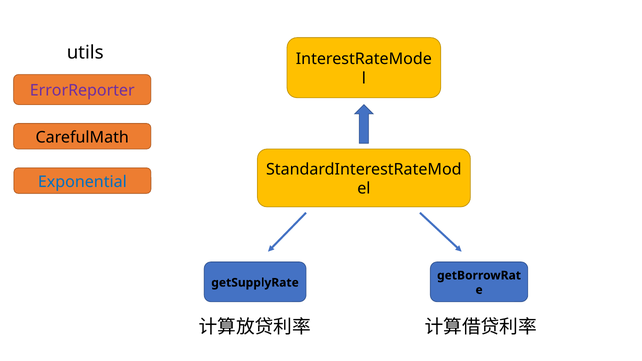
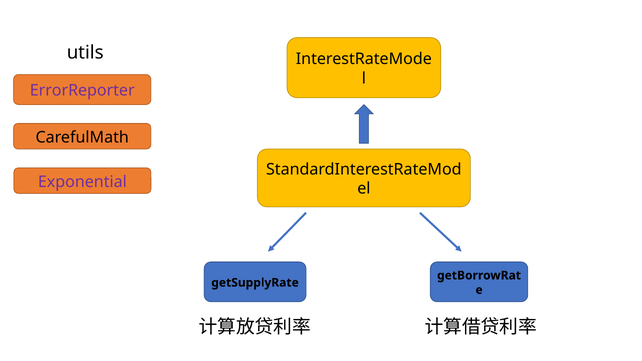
Exponential colour: blue -> purple
